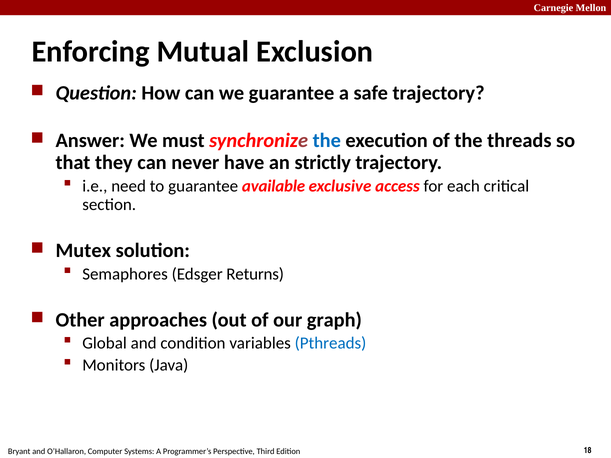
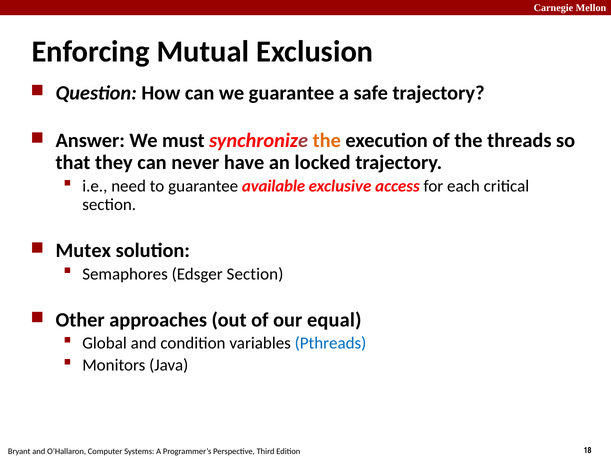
the at (327, 141) colour: blue -> orange
strictly: strictly -> locked
Edsger Returns: Returns -> Section
graph: graph -> equal
